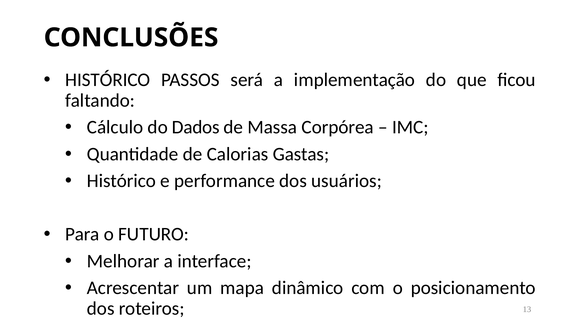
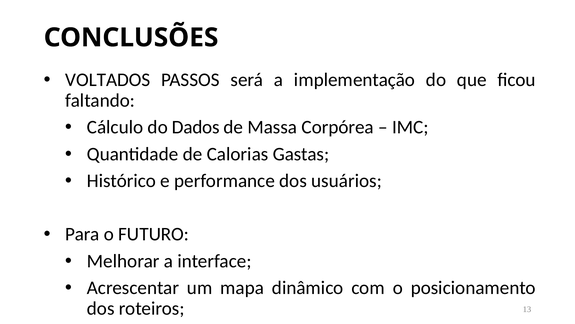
HISTÓRICO at (108, 80): HISTÓRICO -> VOLTADOS
